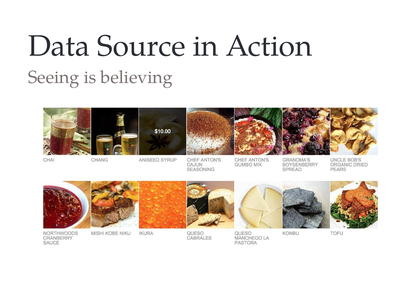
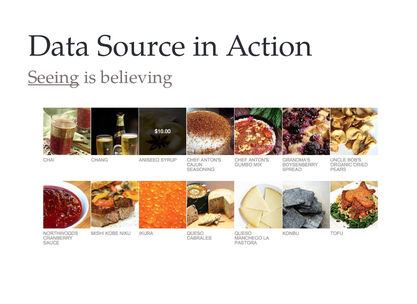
Seeing underline: none -> present
